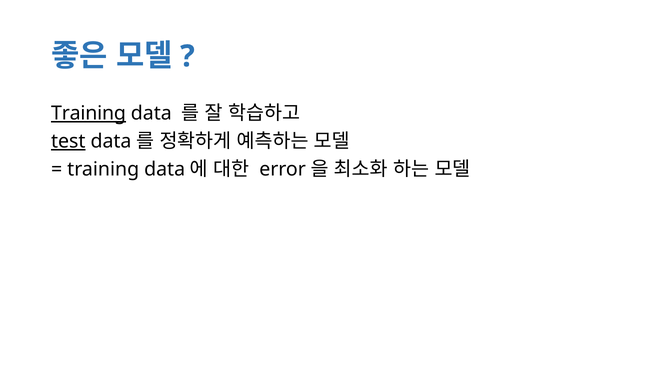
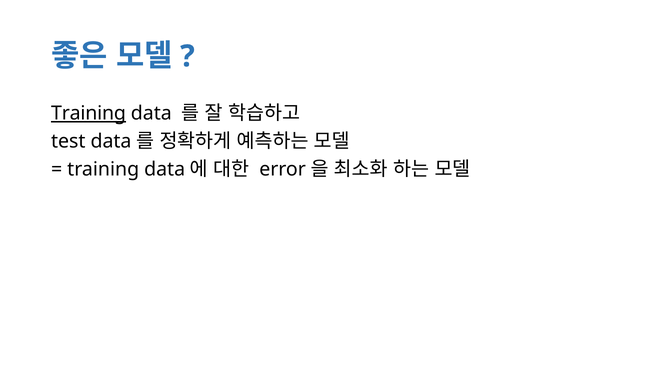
test underline: present -> none
